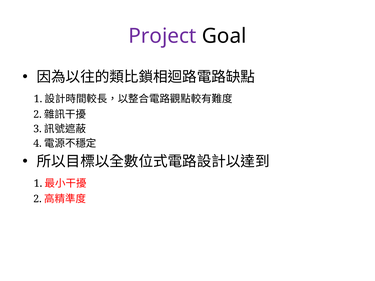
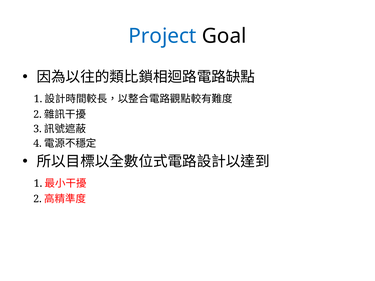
Project colour: purple -> blue
